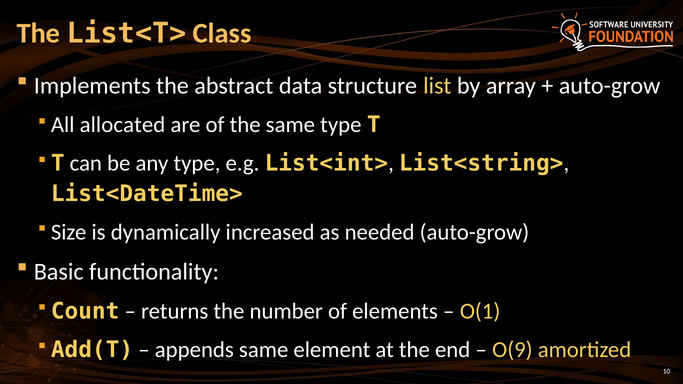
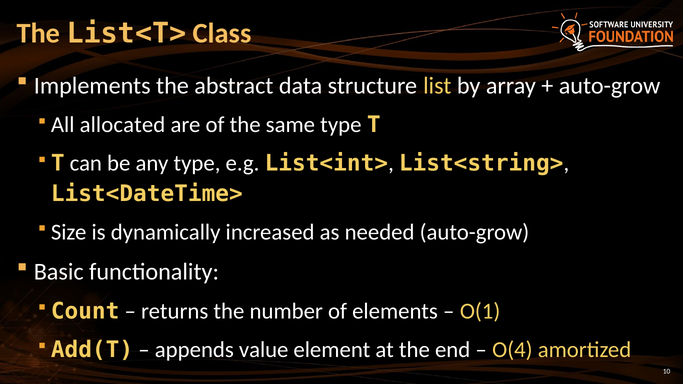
appends same: same -> value
O(9: O(9 -> O(4
